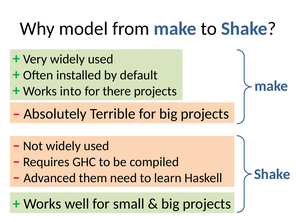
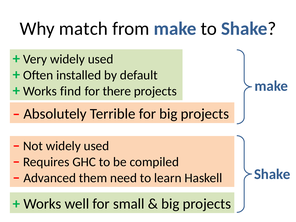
model: model -> match
into: into -> find
